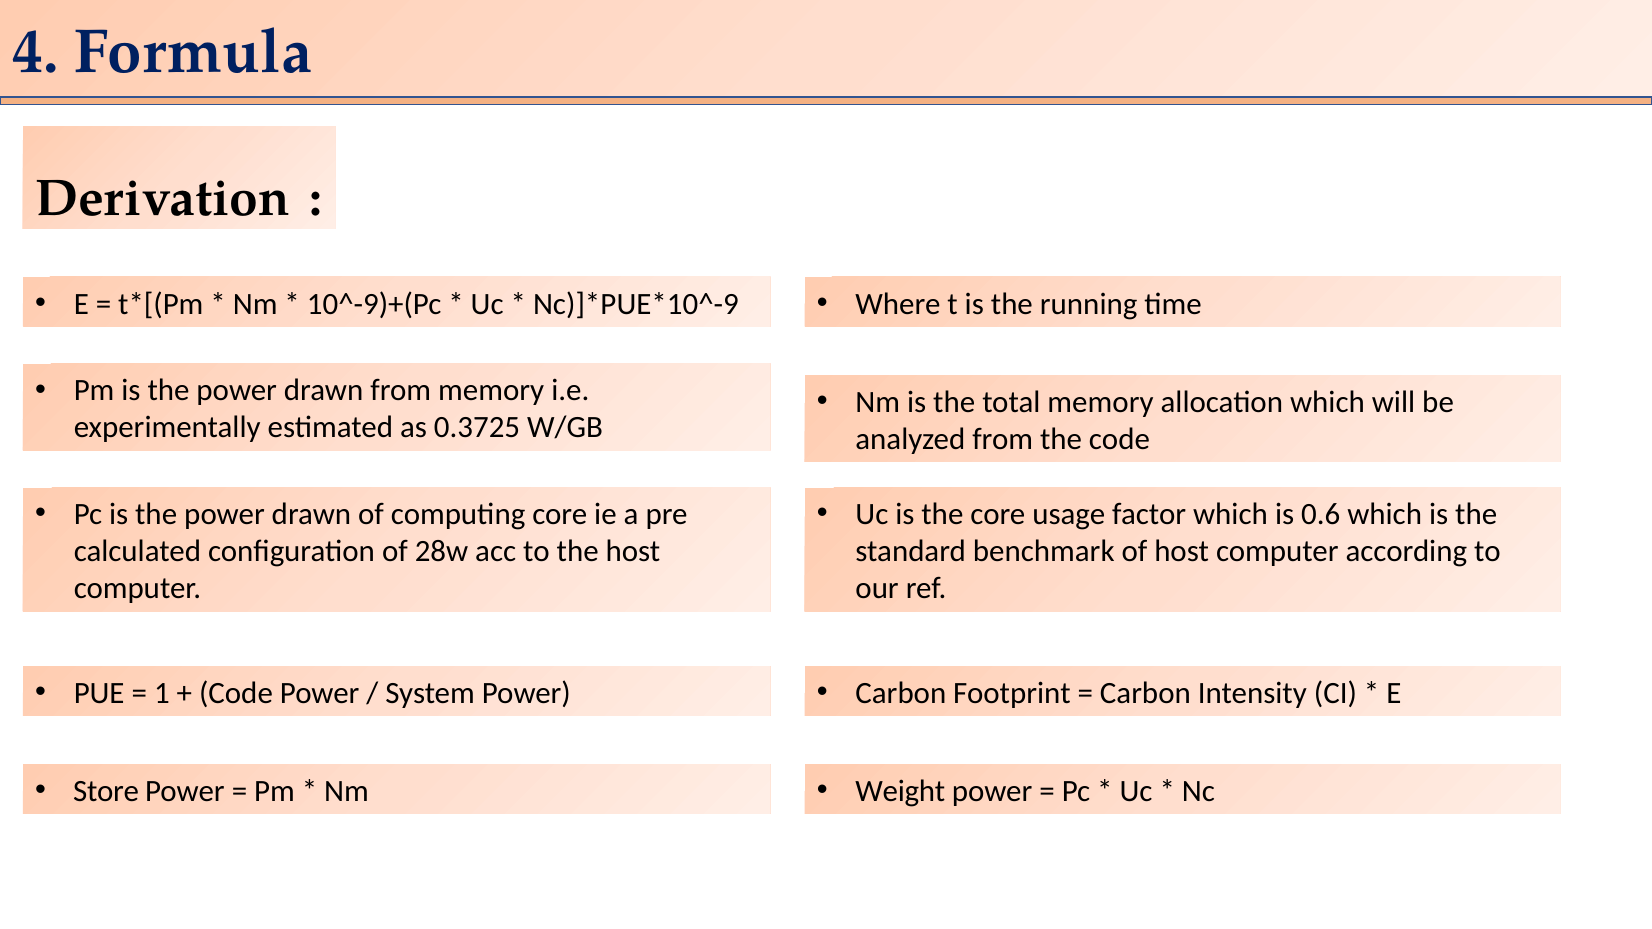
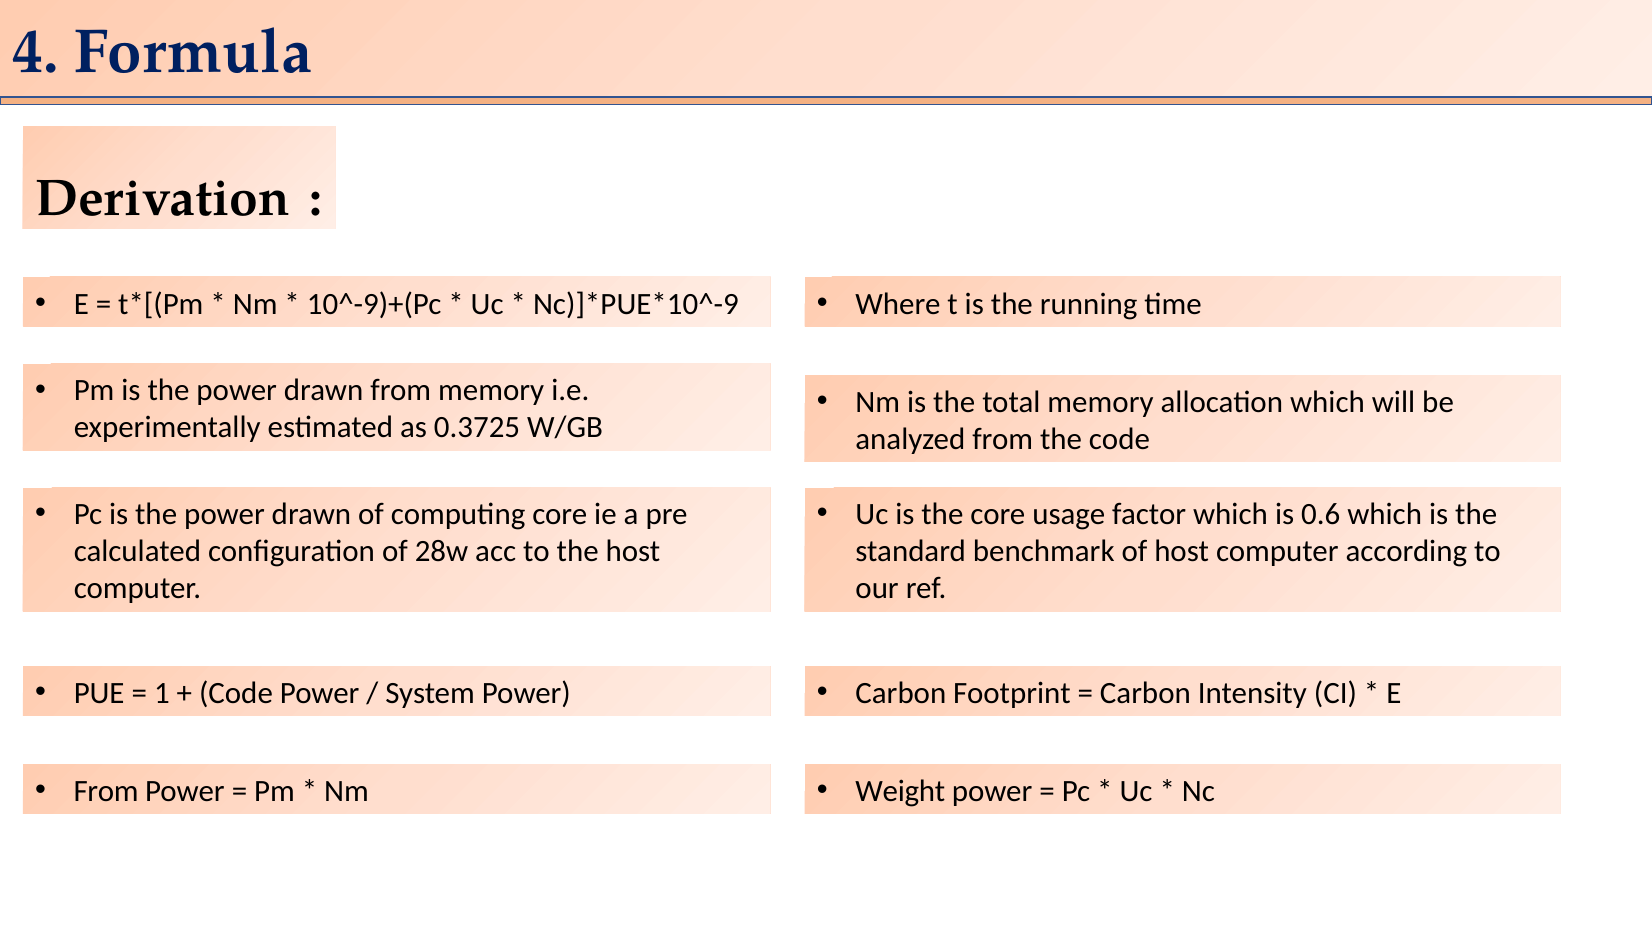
Store at (106, 791): Store -> From
